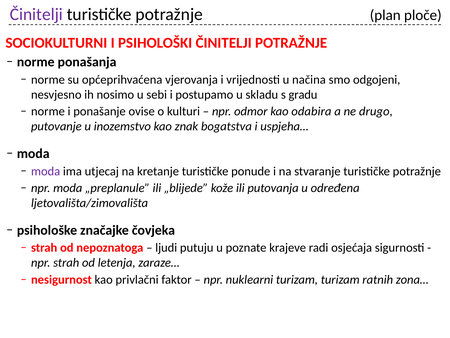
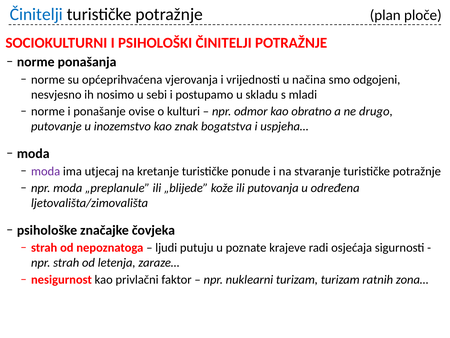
Činitelji at (36, 15) colour: purple -> blue
gradu: gradu -> mladi
odabira: odabira -> obratno
